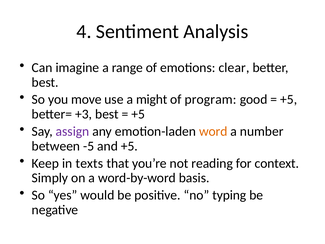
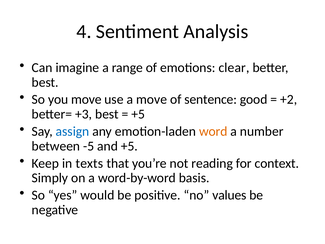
a might: might -> move
program: program -> sentence
+5 at (289, 99): +5 -> +2
assign colour: purple -> blue
typing: typing -> values
